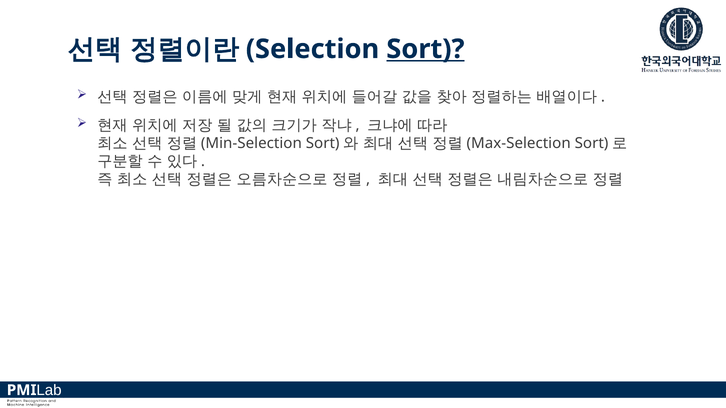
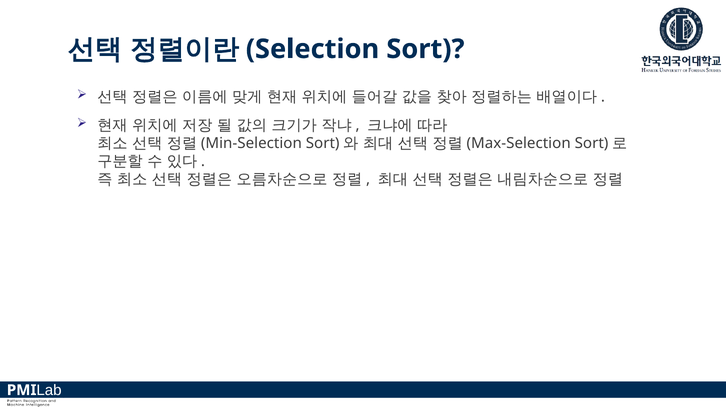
Sort underline: present -> none
